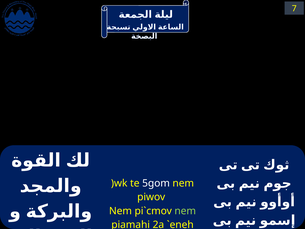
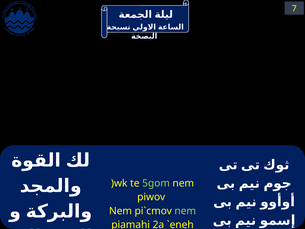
5gom colour: white -> light green
